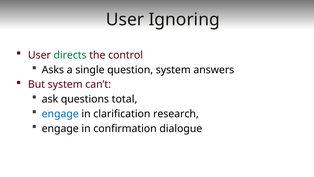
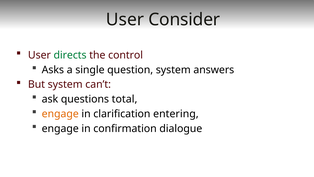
Ignoring: Ignoring -> Consider
engage at (60, 114) colour: blue -> orange
research: research -> entering
